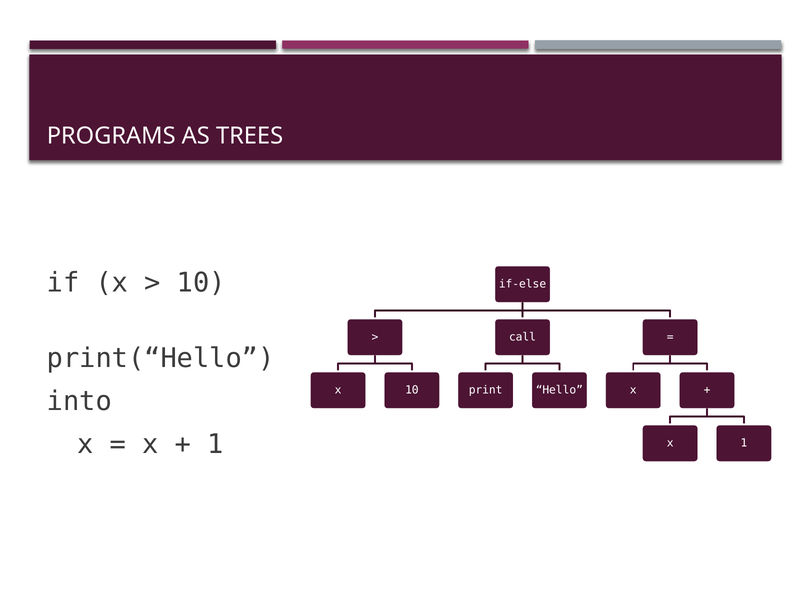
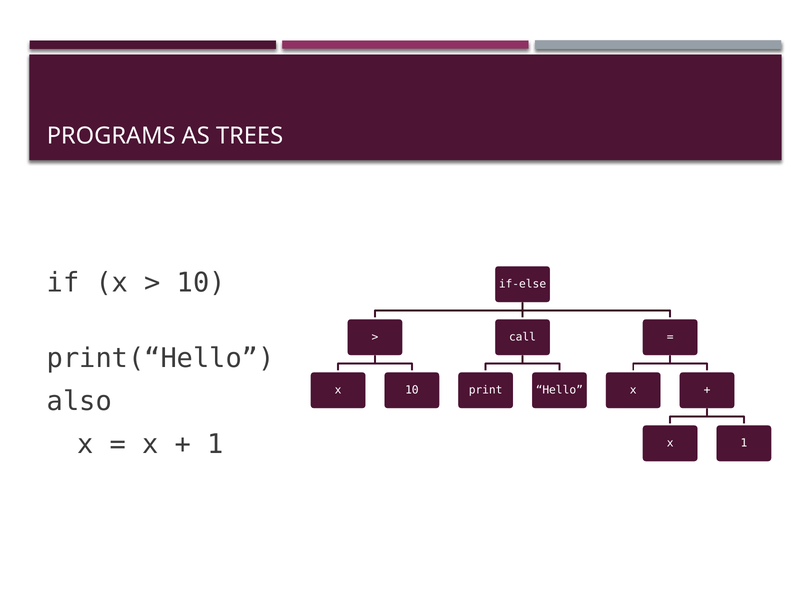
into: into -> also
